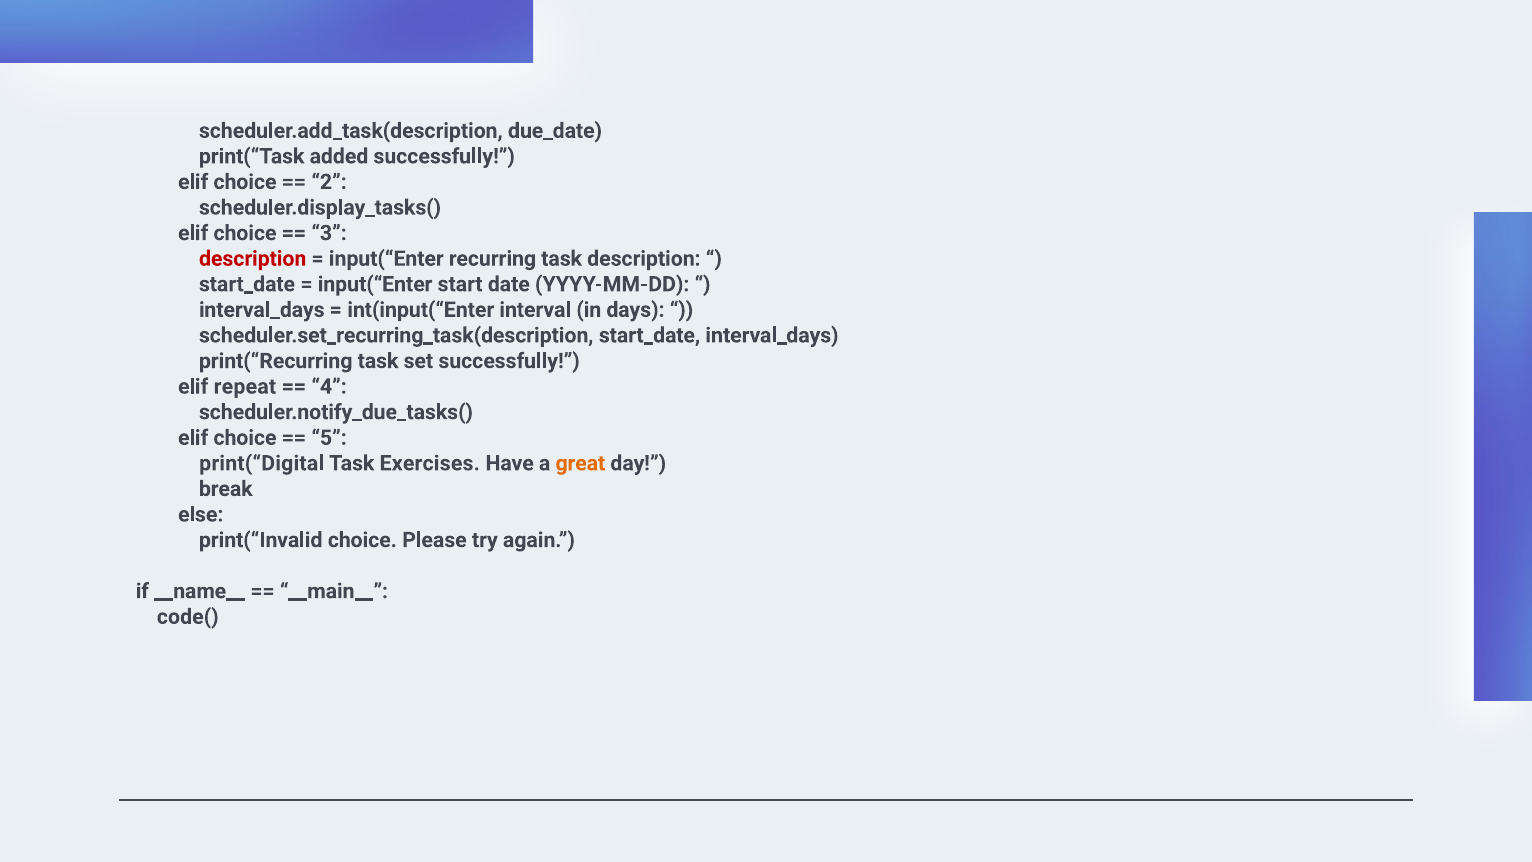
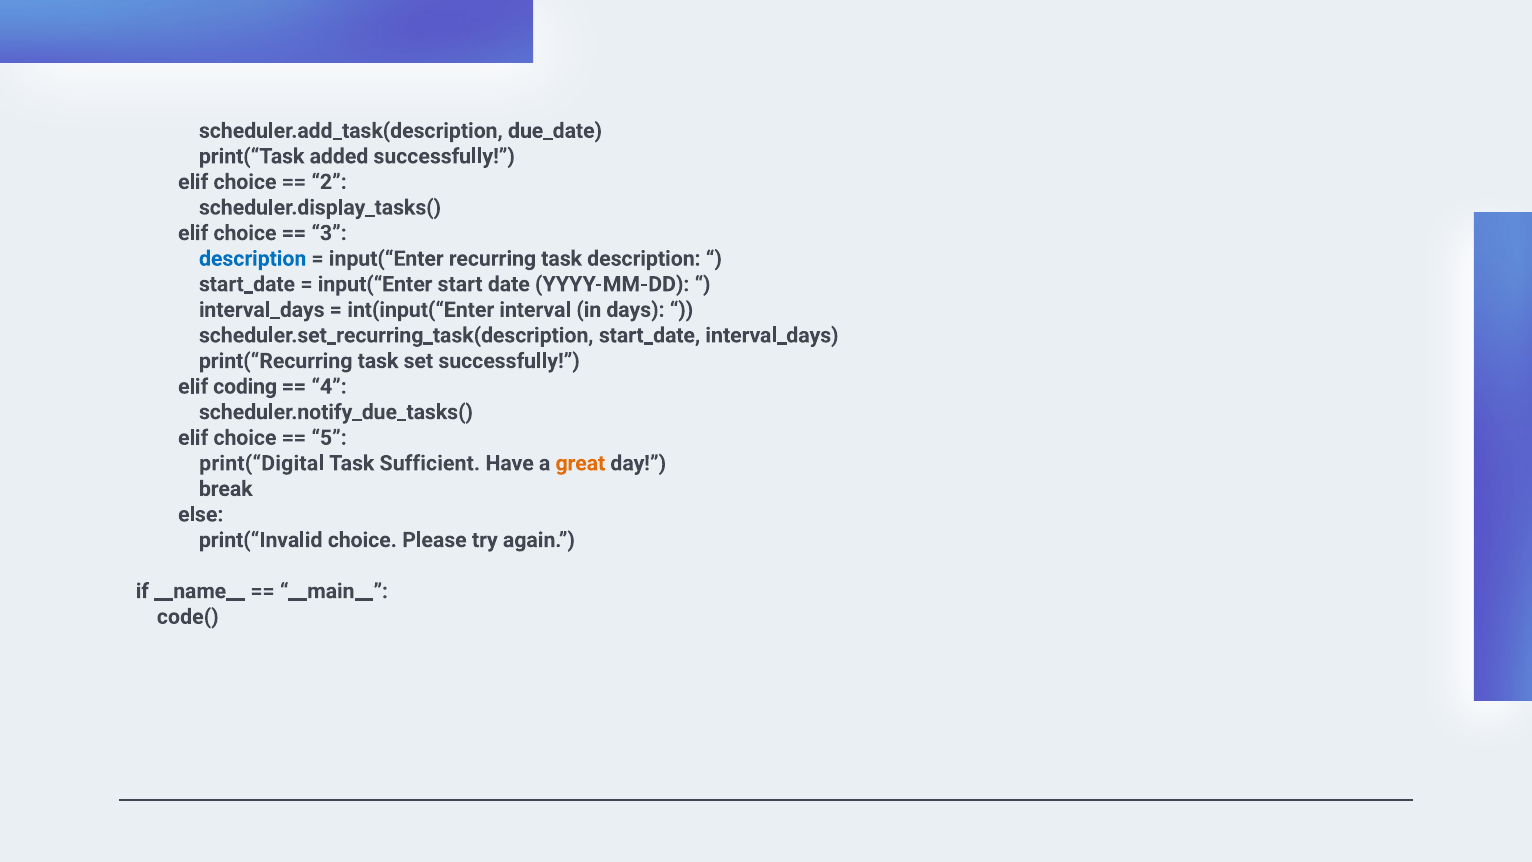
description at (253, 259) colour: red -> blue
repeat: repeat -> coding
Exercises: Exercises -> Sufficient
